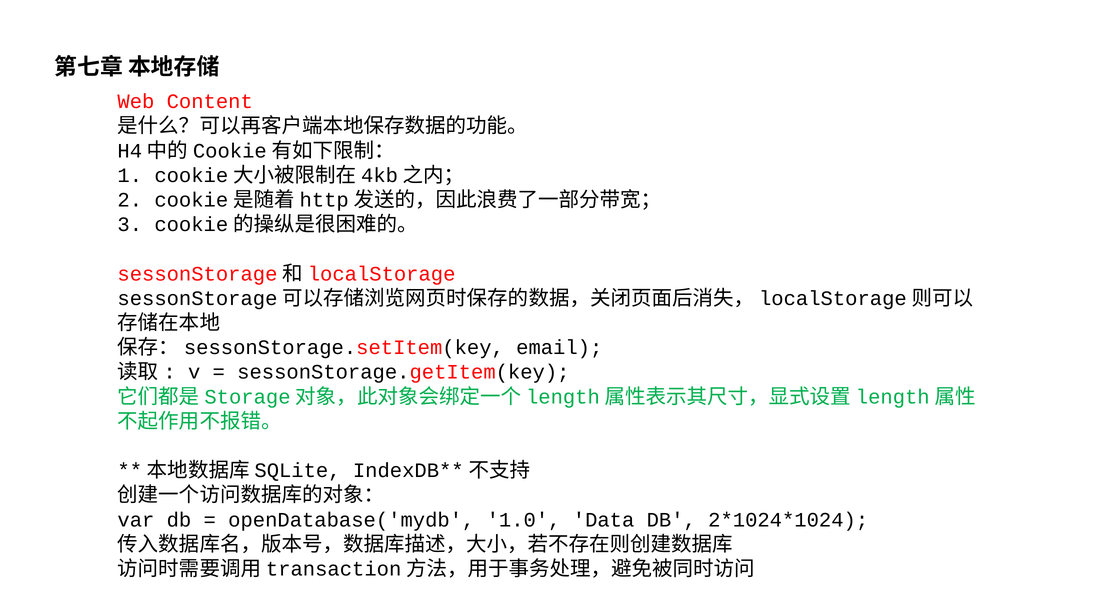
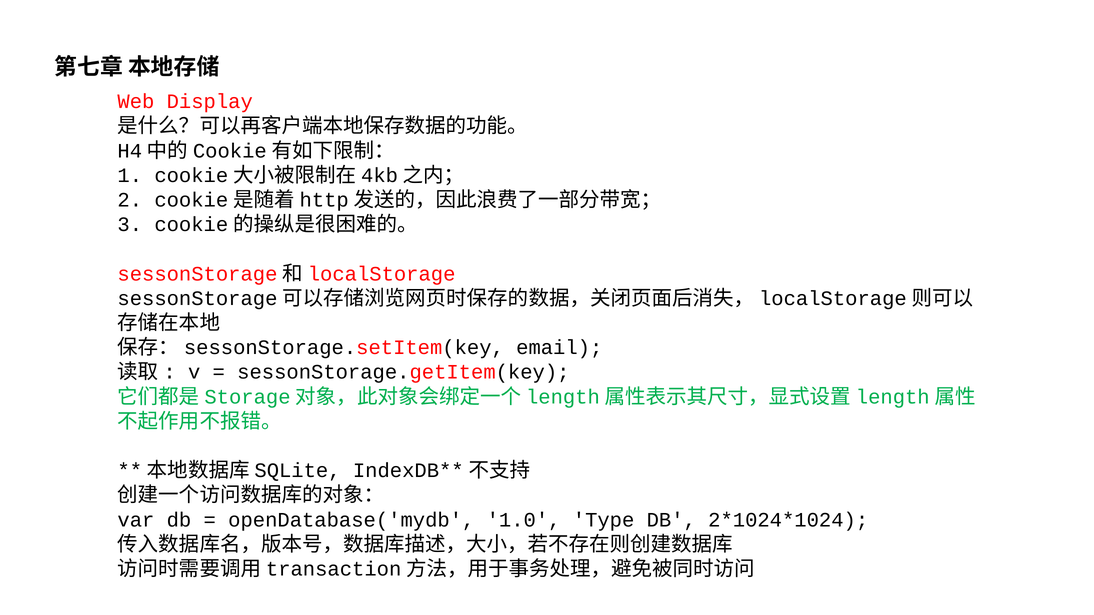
Content: Content -> Display
Data: Data -> Type
